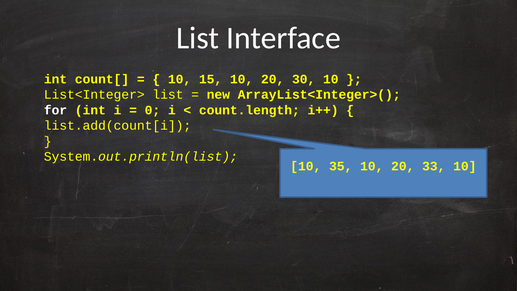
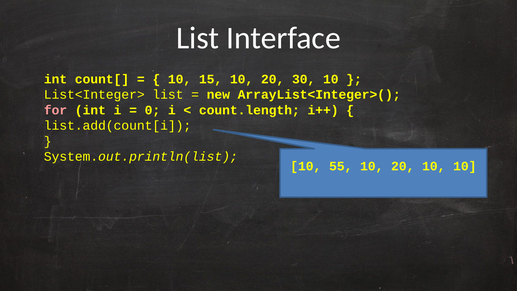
for colour: white -> pink
35: 35 -> 55
20 33: 33 -> 10
